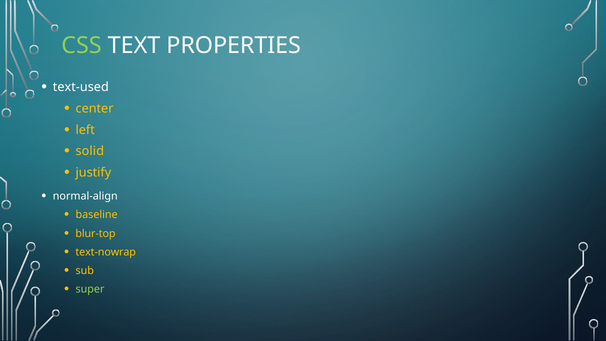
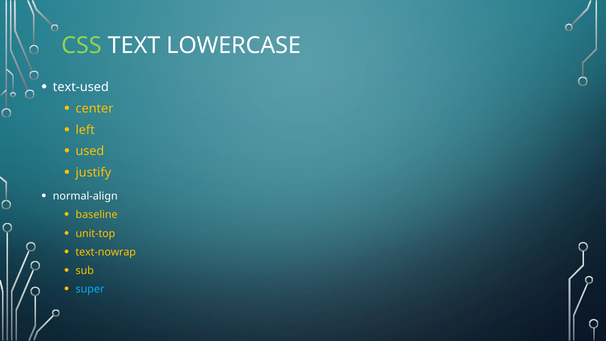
PROPERTIES: PROPERTIES -> LOWERCASE
solid: solid -> used
blur-top: blur-top -> unit-top
super colour: light green -> light blue
